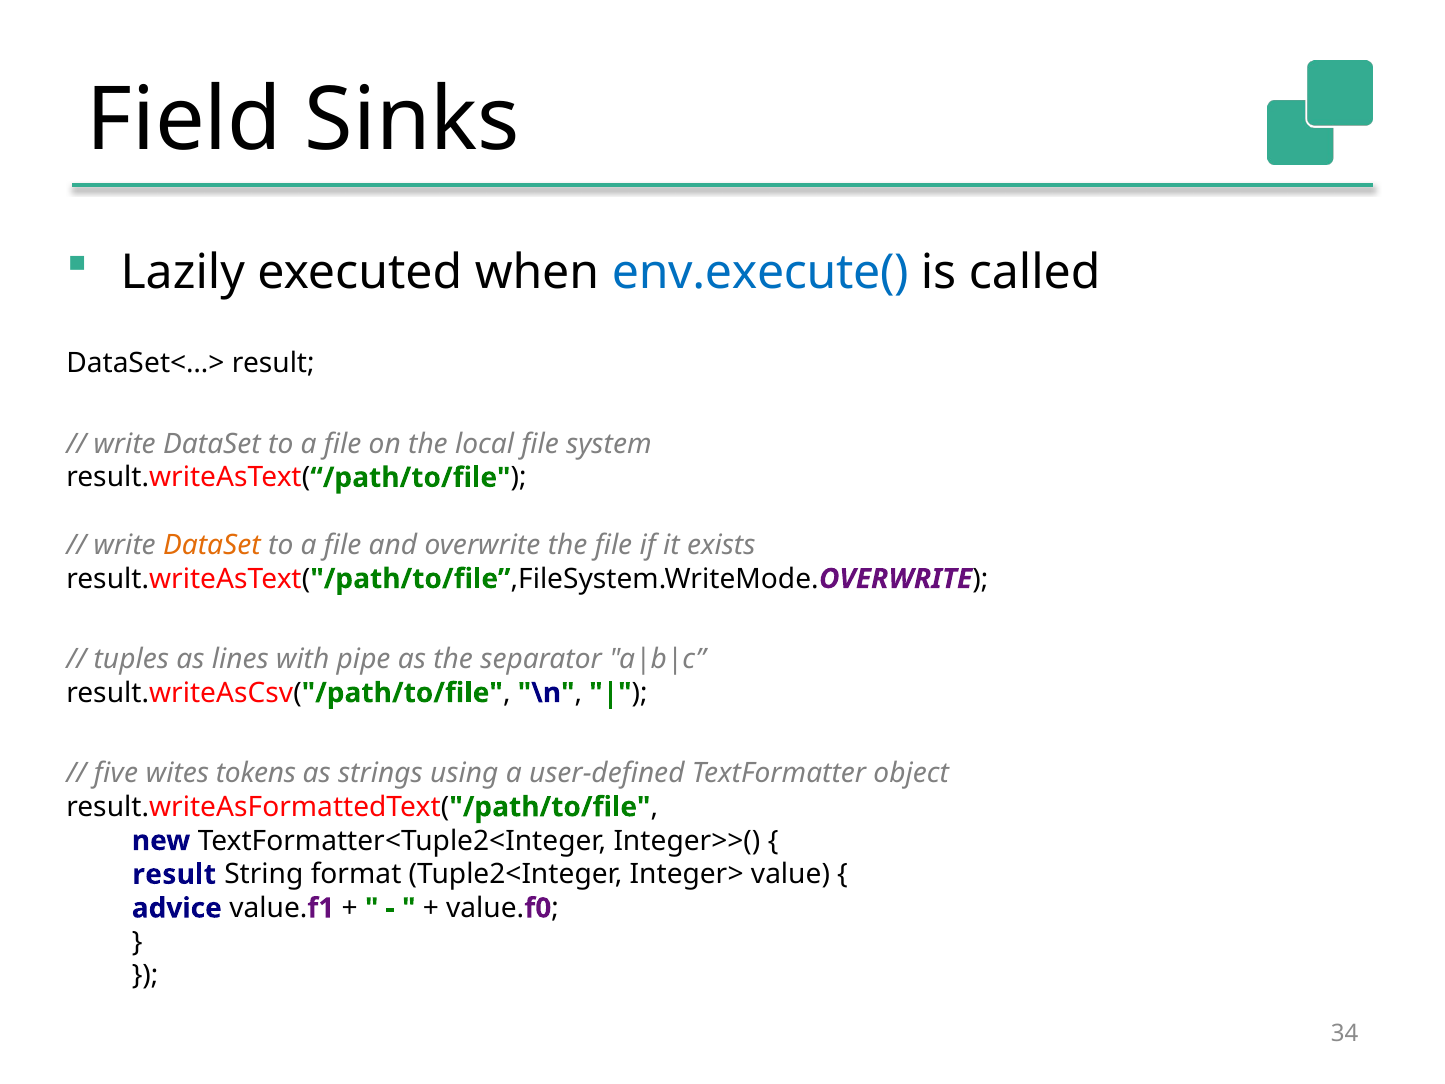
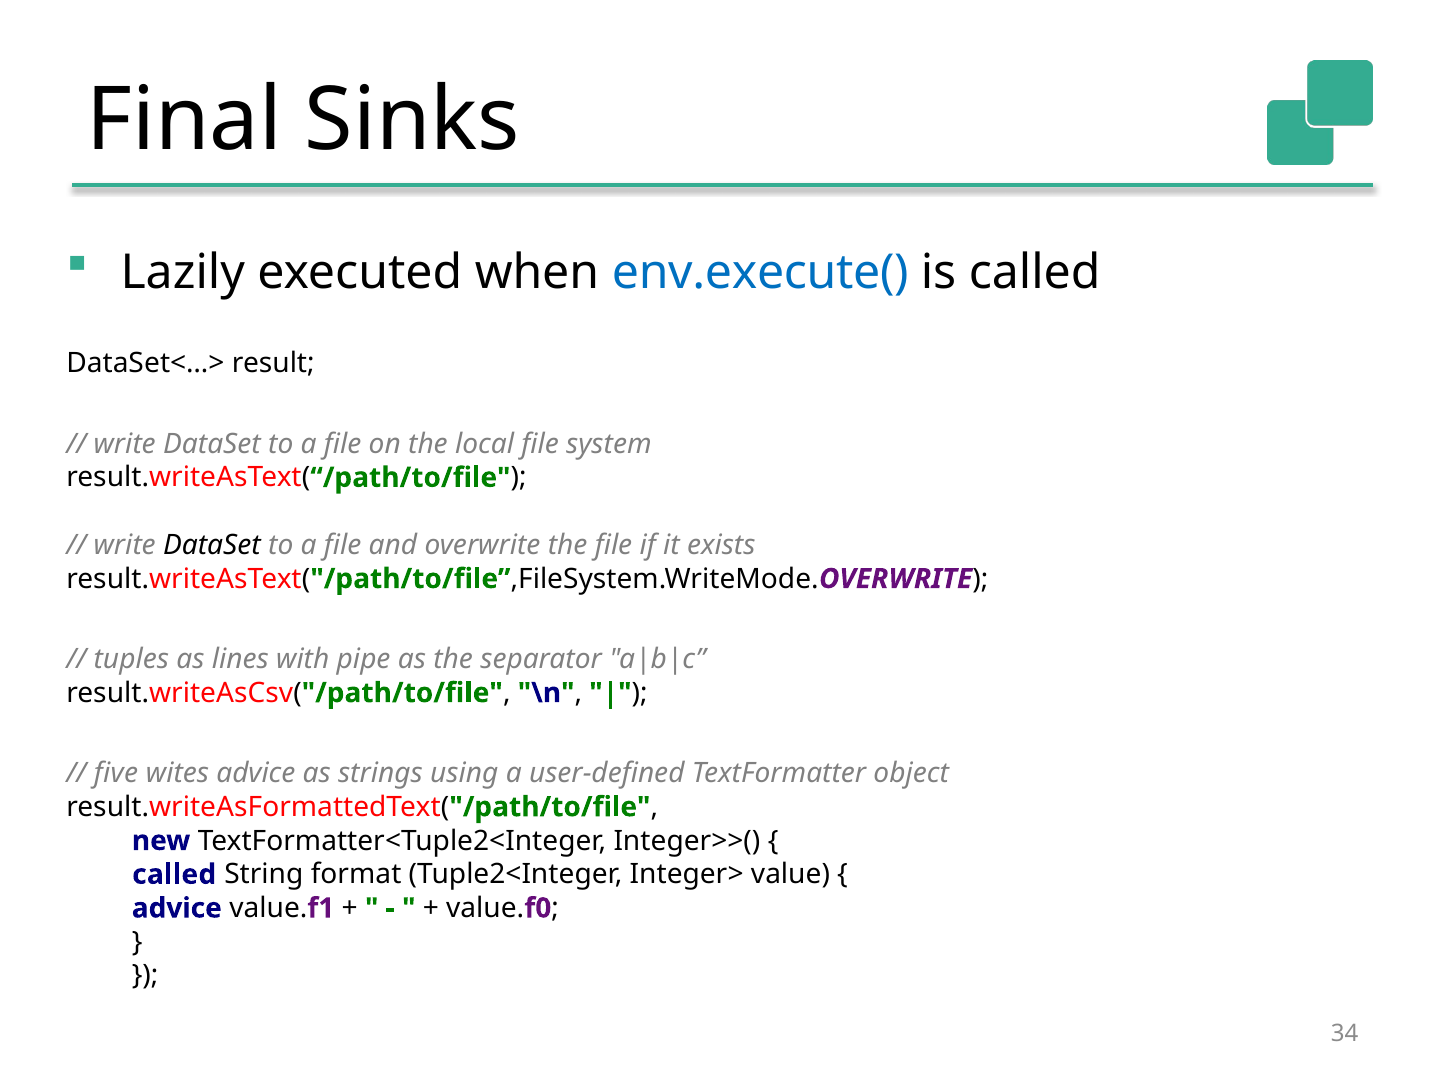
Field: Field -> Final
DataSet at (212, 545) colour: orange -> black
wites tokens: tokens -> advice
result at (174, 874): result -> called
